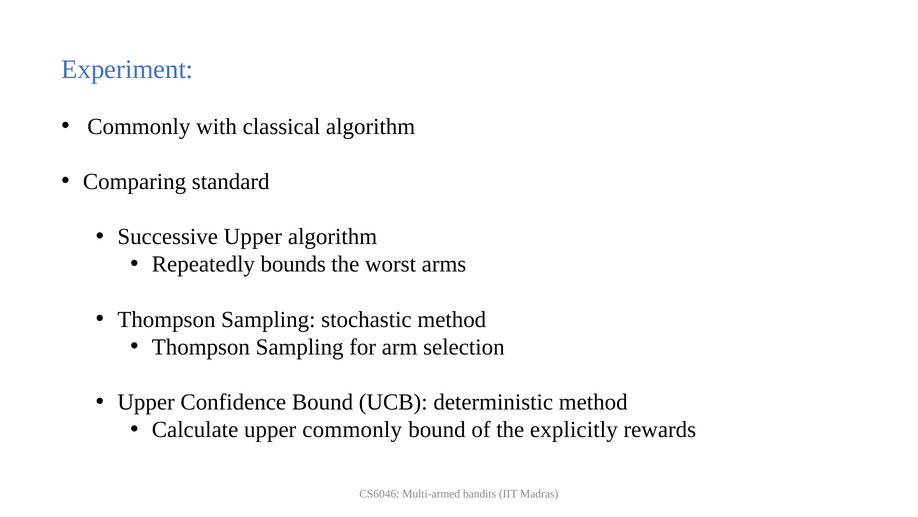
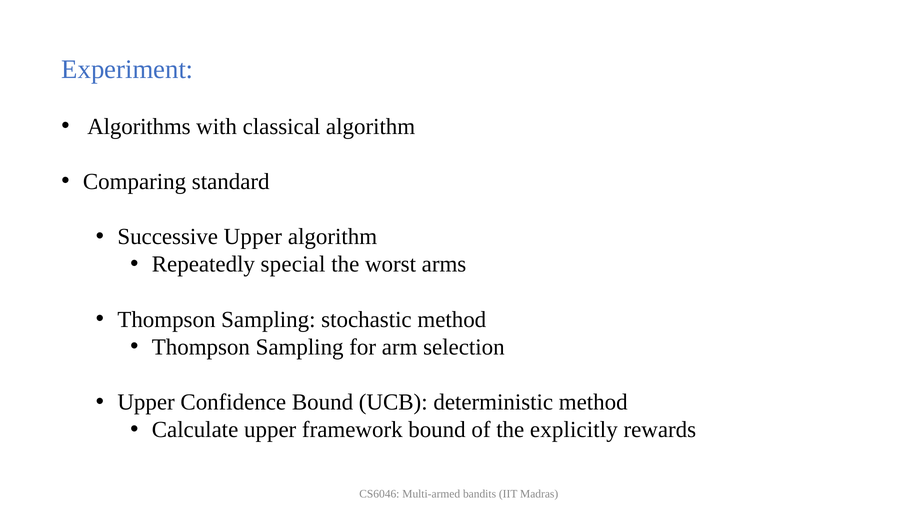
Commonly at (139, 126): Commonly -> Algorithms
bounds: bounds -> special
upper commonly: commonly -> framework
